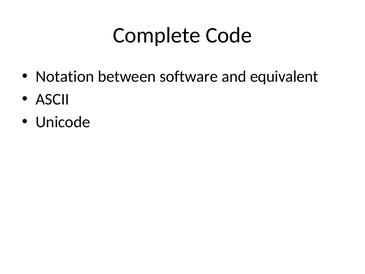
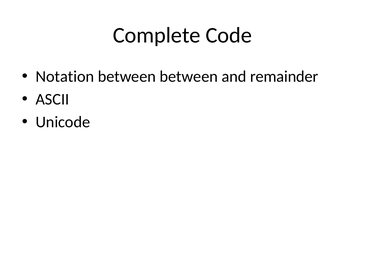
between software: software -> between
equivalent: equivalent -> remainder
